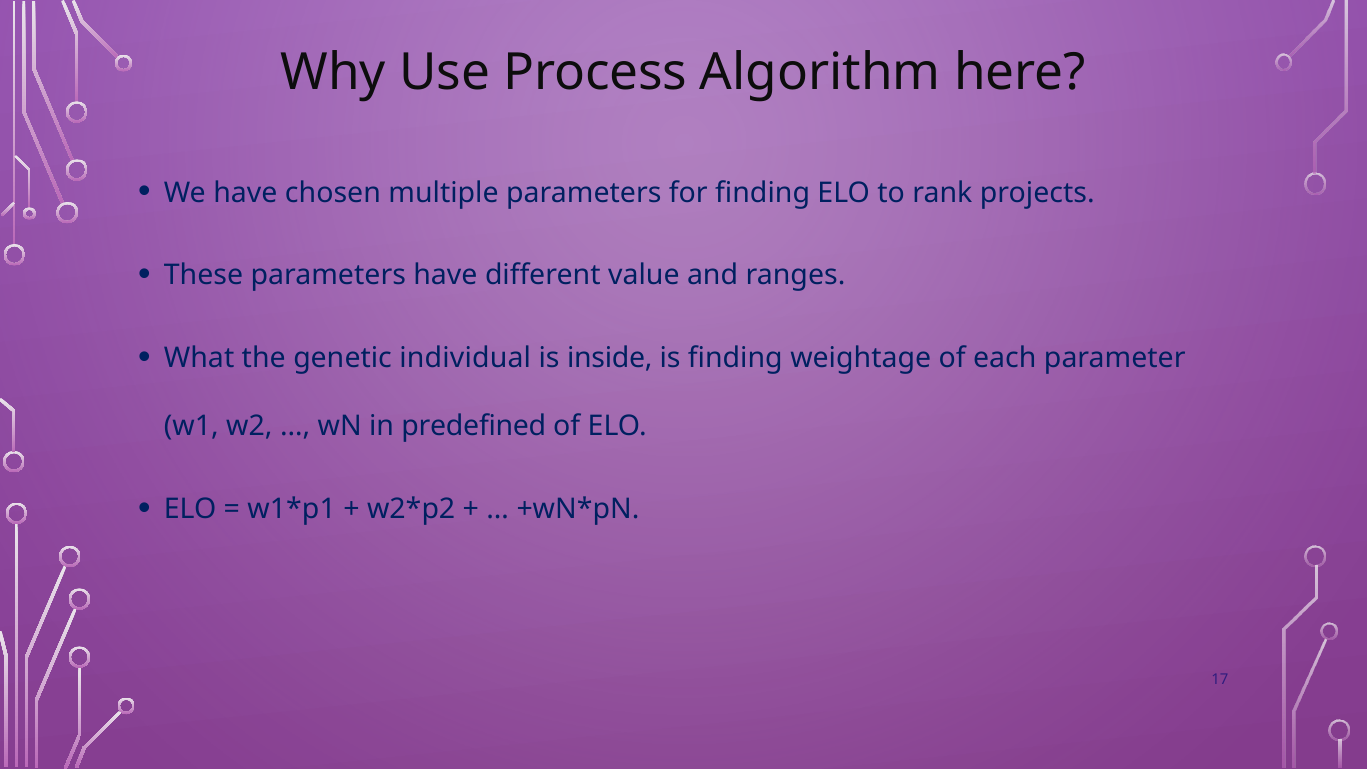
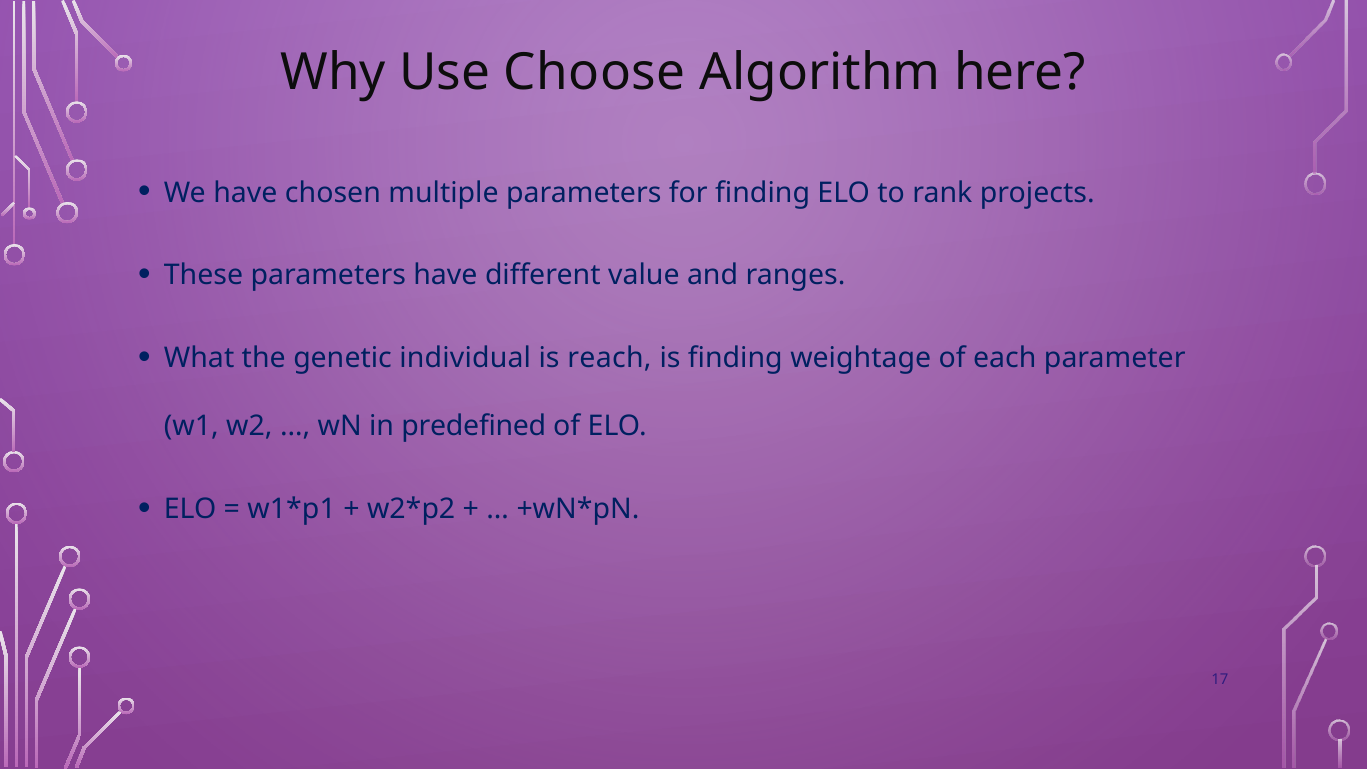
Process: Process -> Choose
inside: inside -> reach
